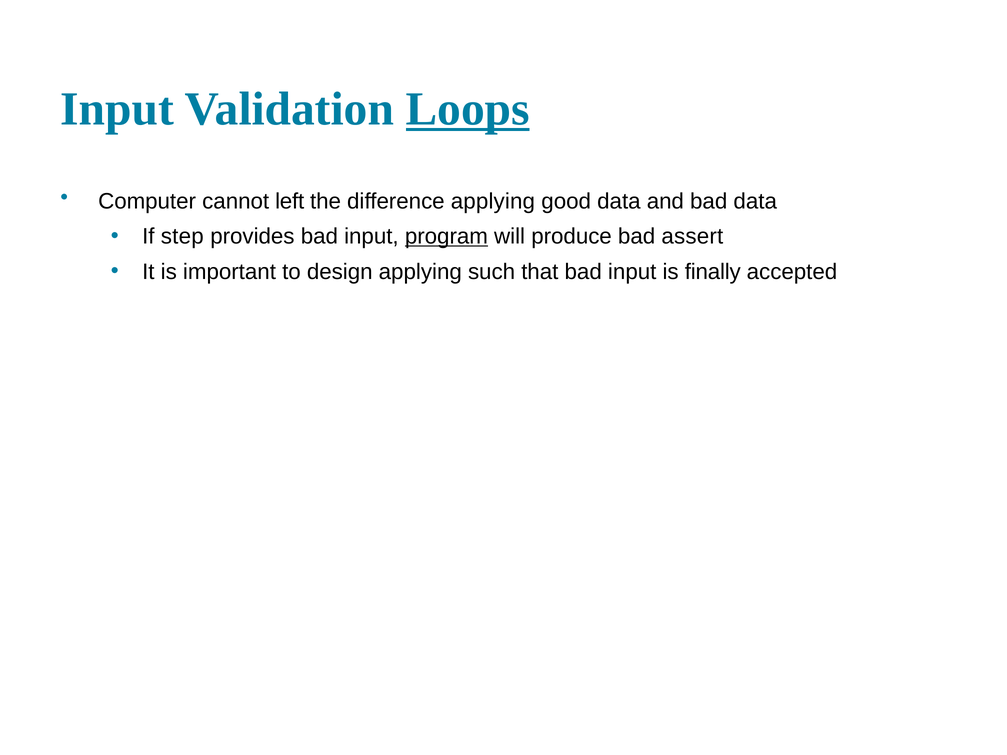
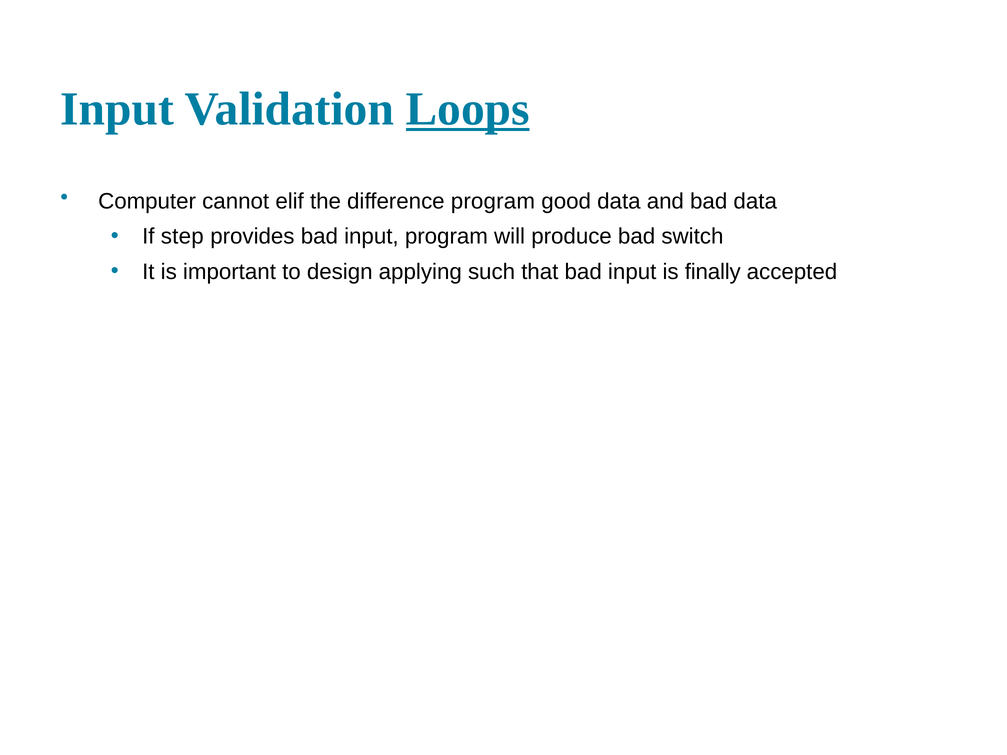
left: left -> elif
difference applying: applying -> program
program at (446, 237) underline: present -> none
assert: assert -> switch
